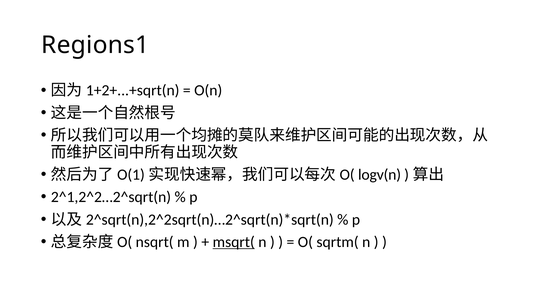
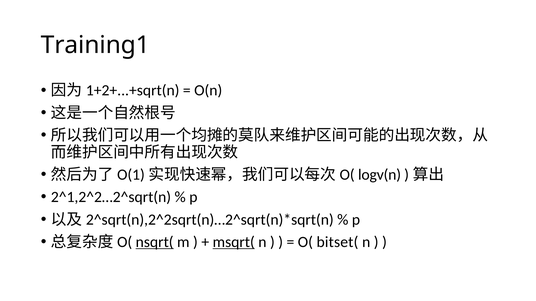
Regions1: Regions1 -> Training1
nsqrt( underline: none -> present
sqrtm(: sqrtm( -> bitset(
